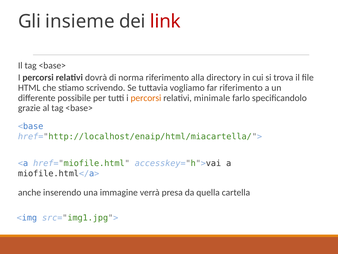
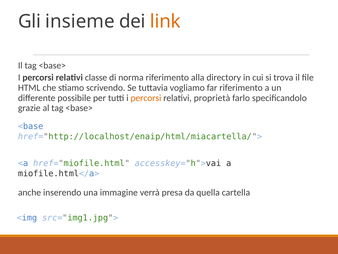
link colour: red -> orange
dovrà: dovrà -> classe
minimale: minimale -> proprietà
